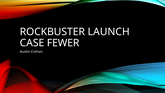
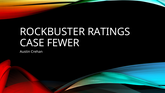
LAUNCH: LAUNCH -> RATINGS
